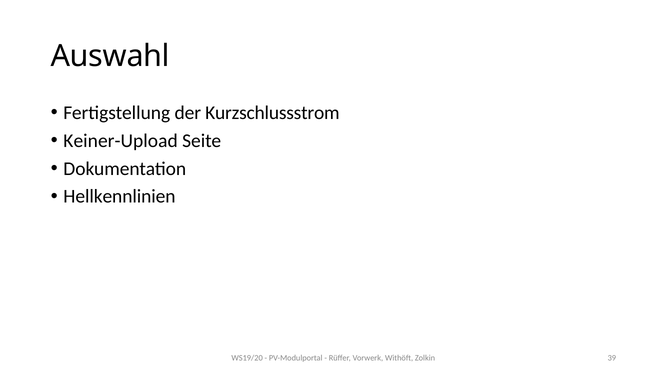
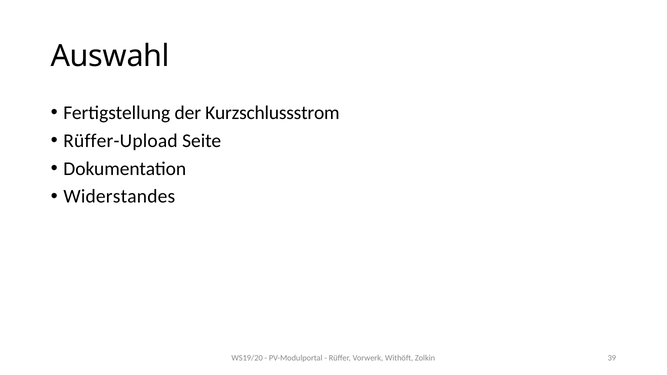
Keiner-Upload: Keiner-Upload -> Rüffer-Upload
Hellkennlinien: Hellkennlinien -> Widerstandes
